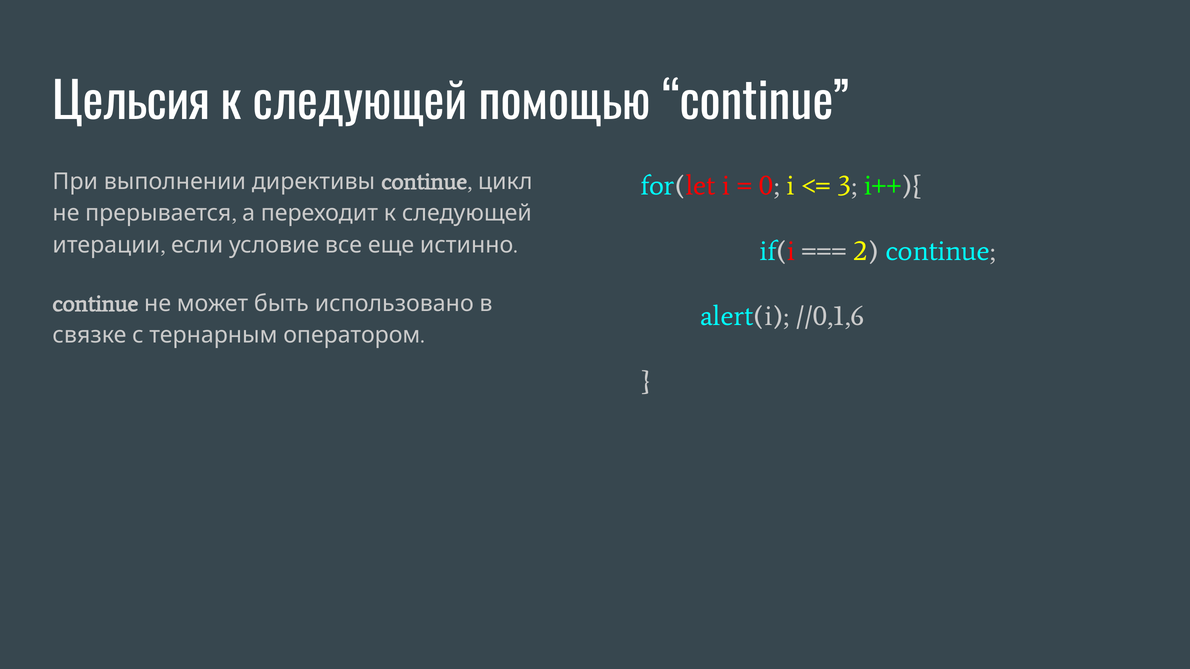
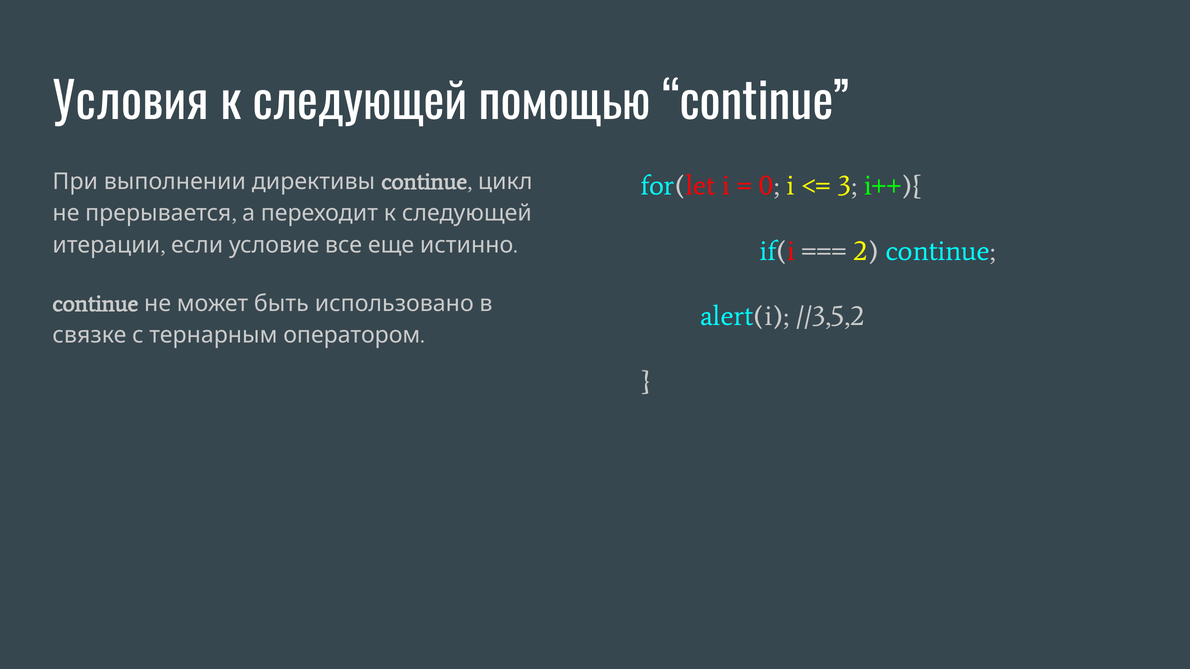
Цельсия: Цельсия -> Условия
//0,1,6: //0,1,6 -> //3,5,2
